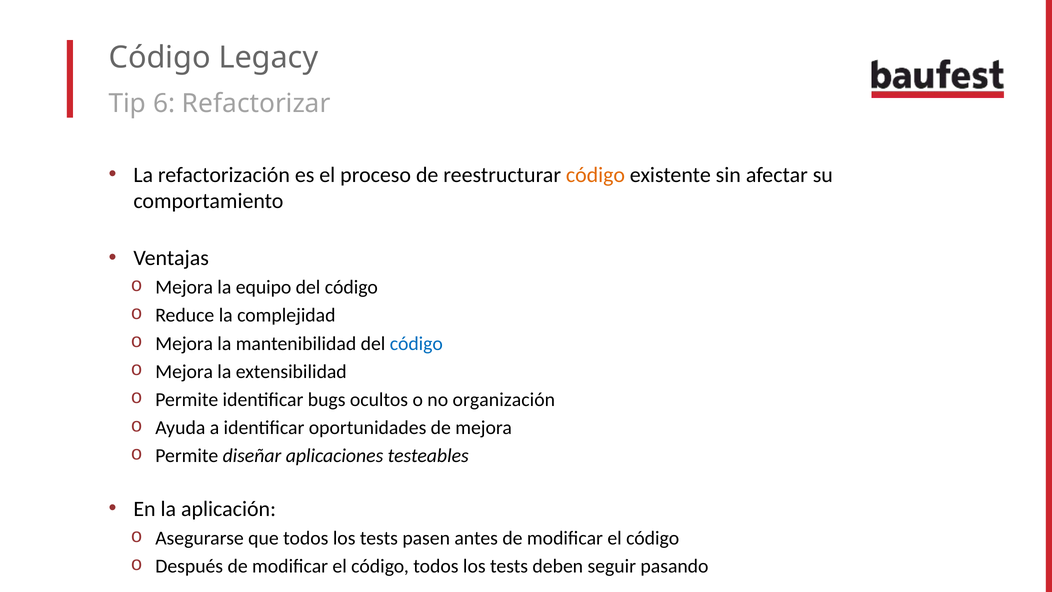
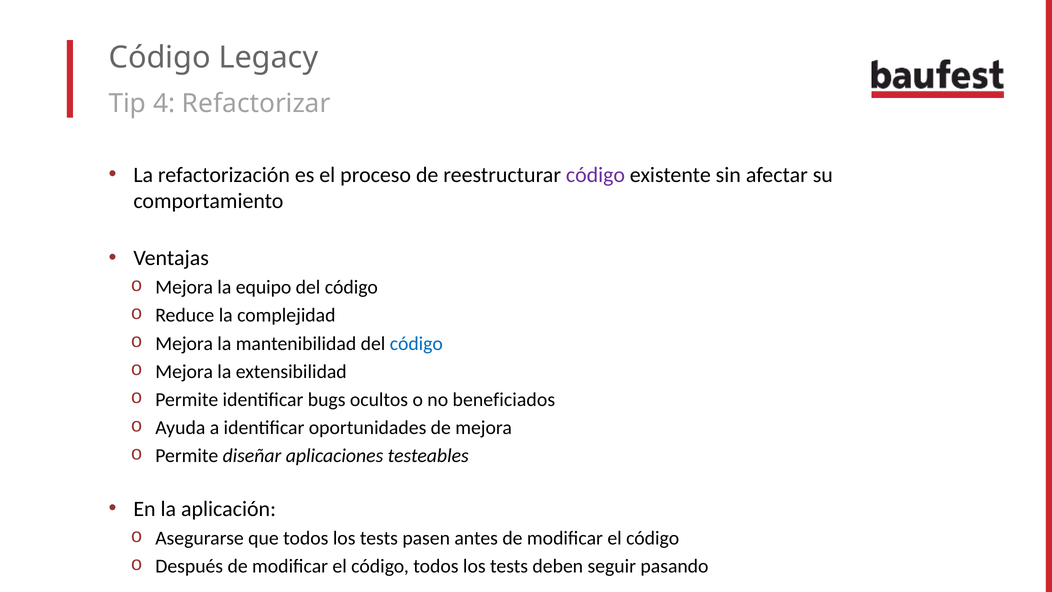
6: 6 -> 4
código at (595, 175) colour: orange -> purple
organización: organización -> beneficiados
